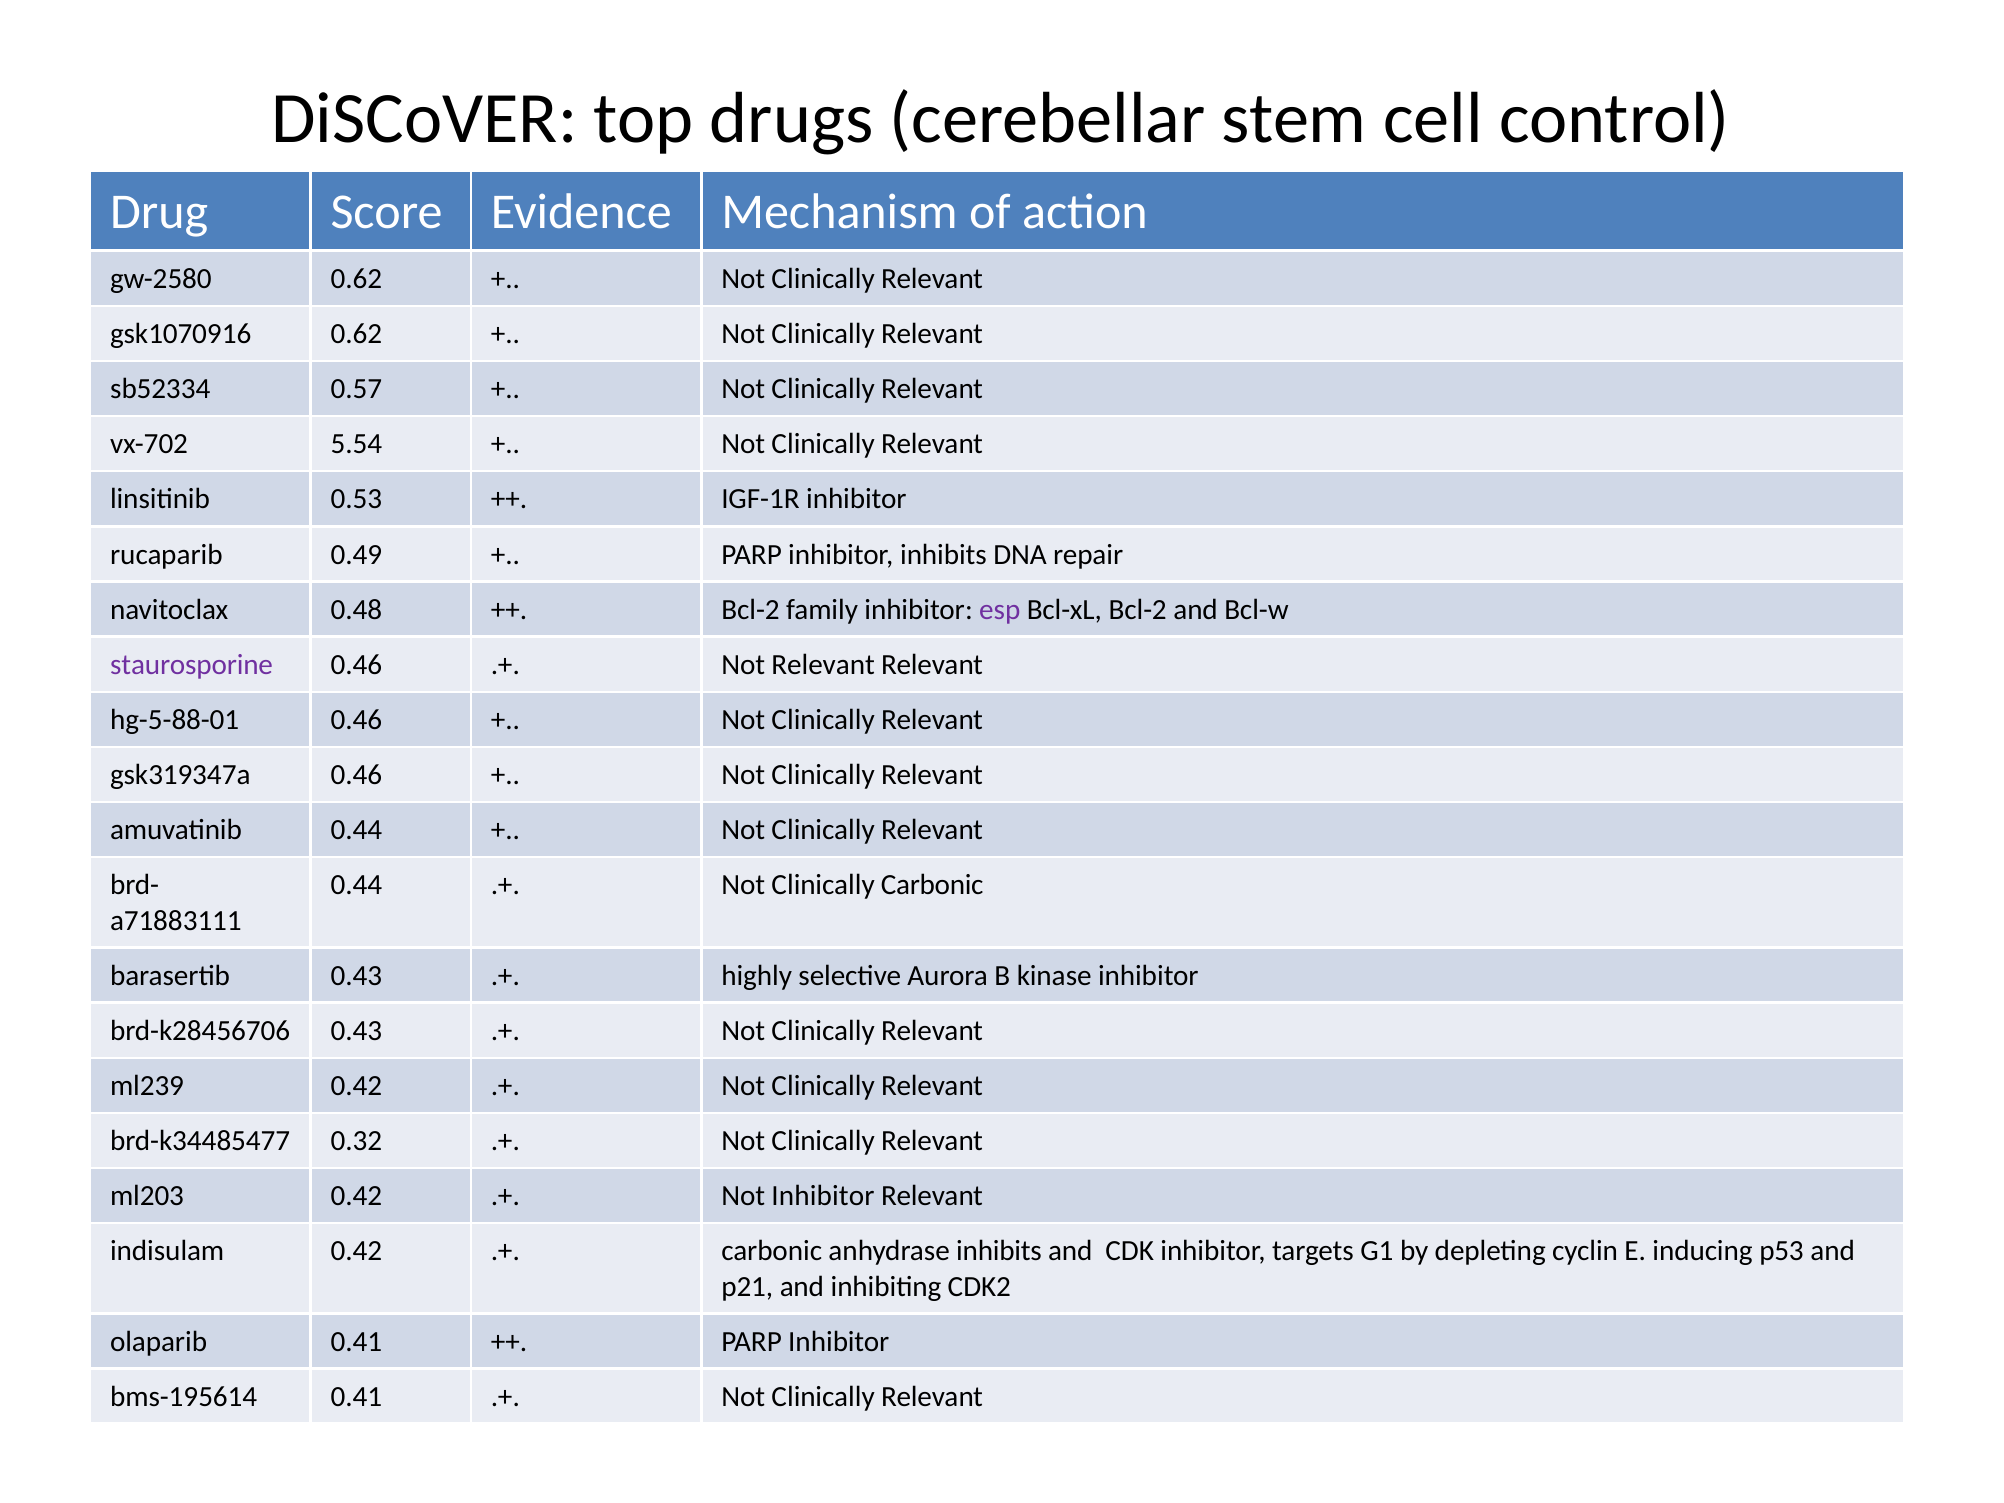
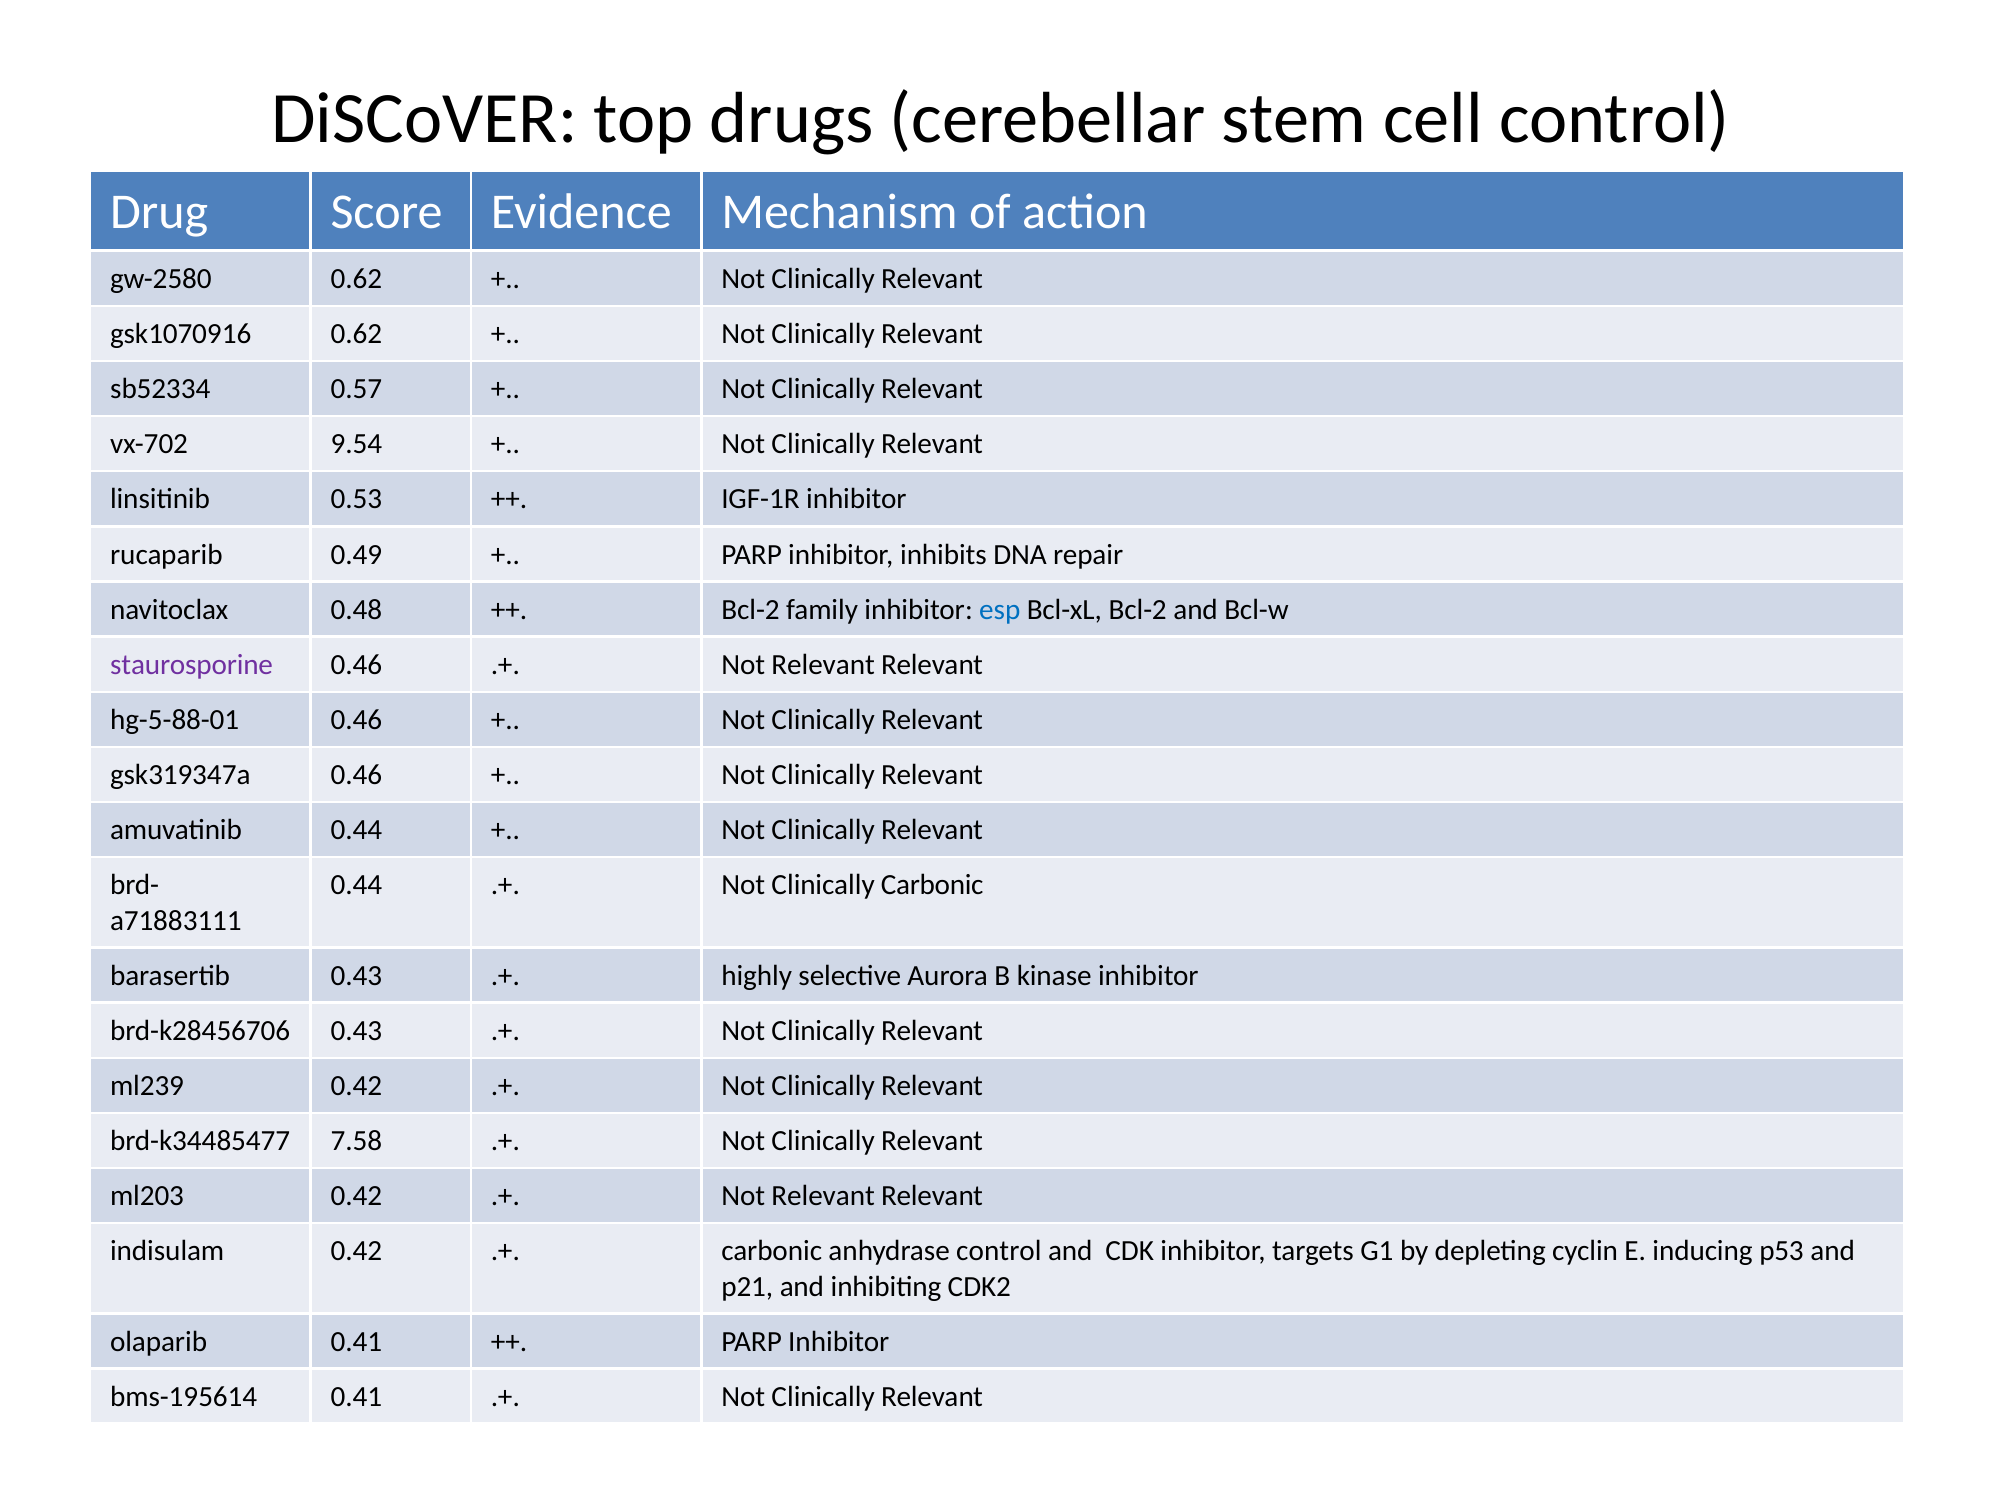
5.54: 5.54 -> 9.54
esp colour: purple -> blue
0.32: 0.32 -> 7.58
Inhibitor at (823, 1196): Inhibitor -> Relevant
anhydrase inhibits: inhibits -> control
